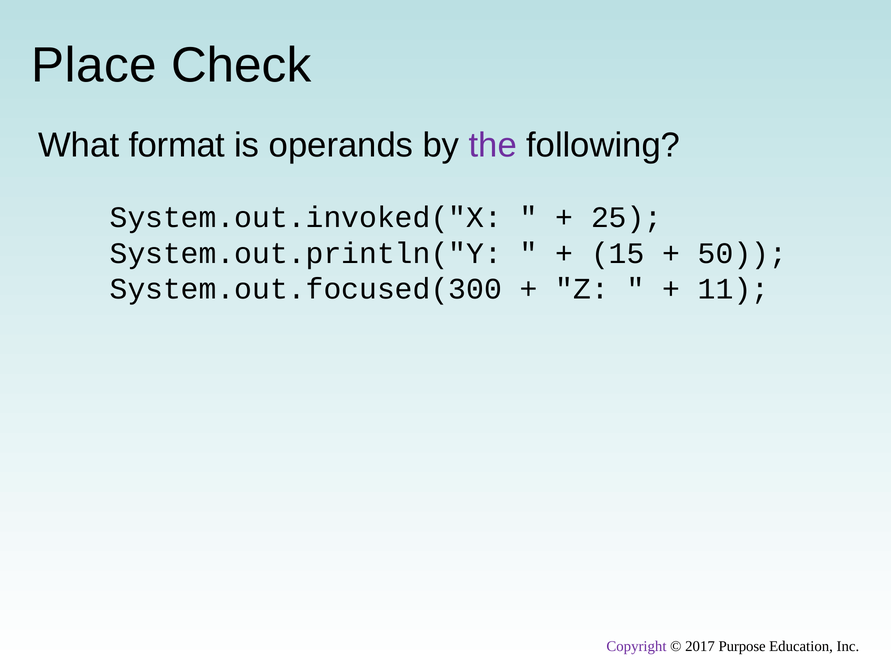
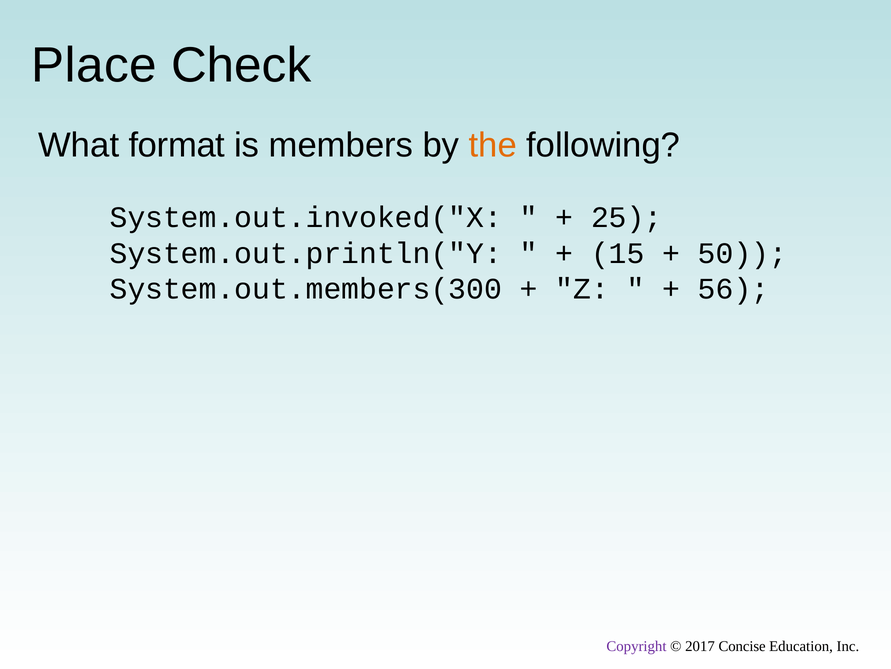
operands: operands -> members
the colour: purple -> orange
System.out.focused(300: System.out.focused(300 -> System.out.members(300
11: 11 -> 56
Purpose: Purpose -> Concise
